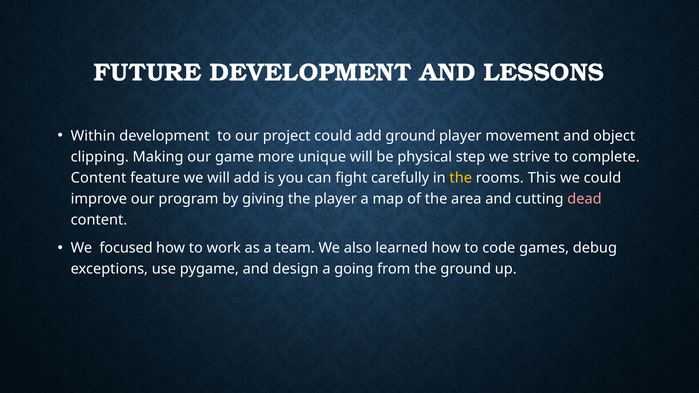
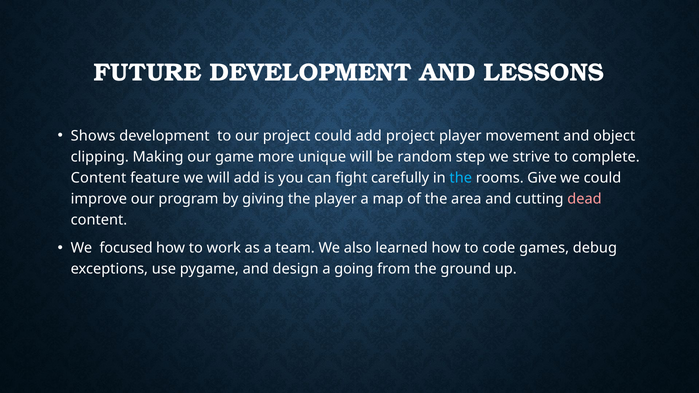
Within: Within -> Shows
add ground: ground -> project
physical: physical -> random
the at (461, 178) colour: yellow -> light blue
This: This -> Give
